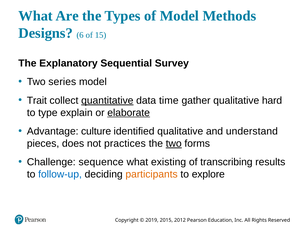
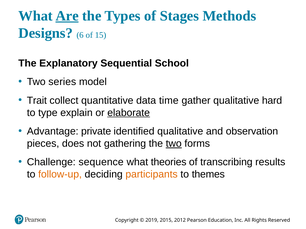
Are underline: none -> present
of Model: Model -> Stages
Survey: Survey -> School
quantitative underline: present -> none
culture: culture -> private
understand: understand -> observation
practices: practices -> gathering
existing: existing -> theories
follow-up colour: blue -> orange
explore: explore -> themes
